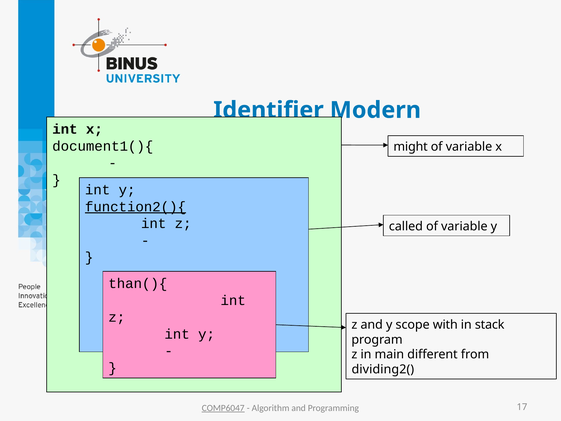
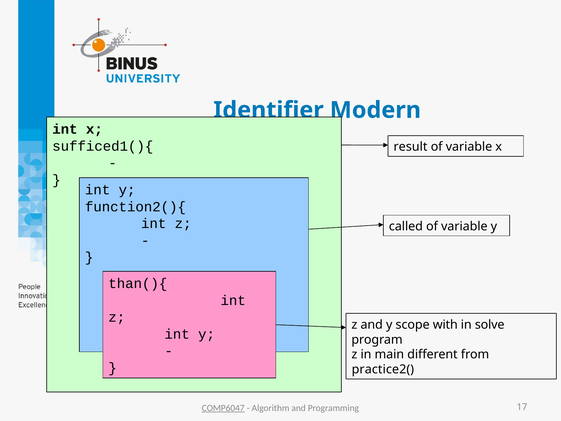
document1(){: document1(){ -> sufficed1(){
might: might -> result
function2(){ underline: present -> none
stack: stack -> solve
dividing2(: dividing2( -> practice2(
